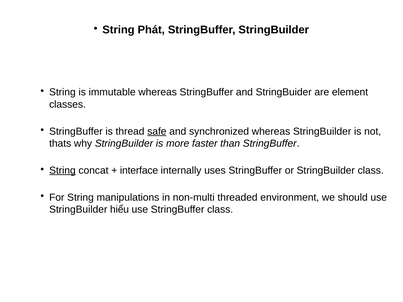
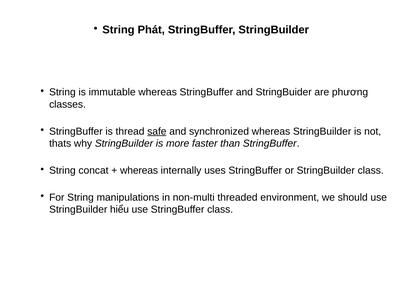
element: element -> phương
String at (62, 171) underline: present -> none
interface at (139, 171): interface -> whereas
